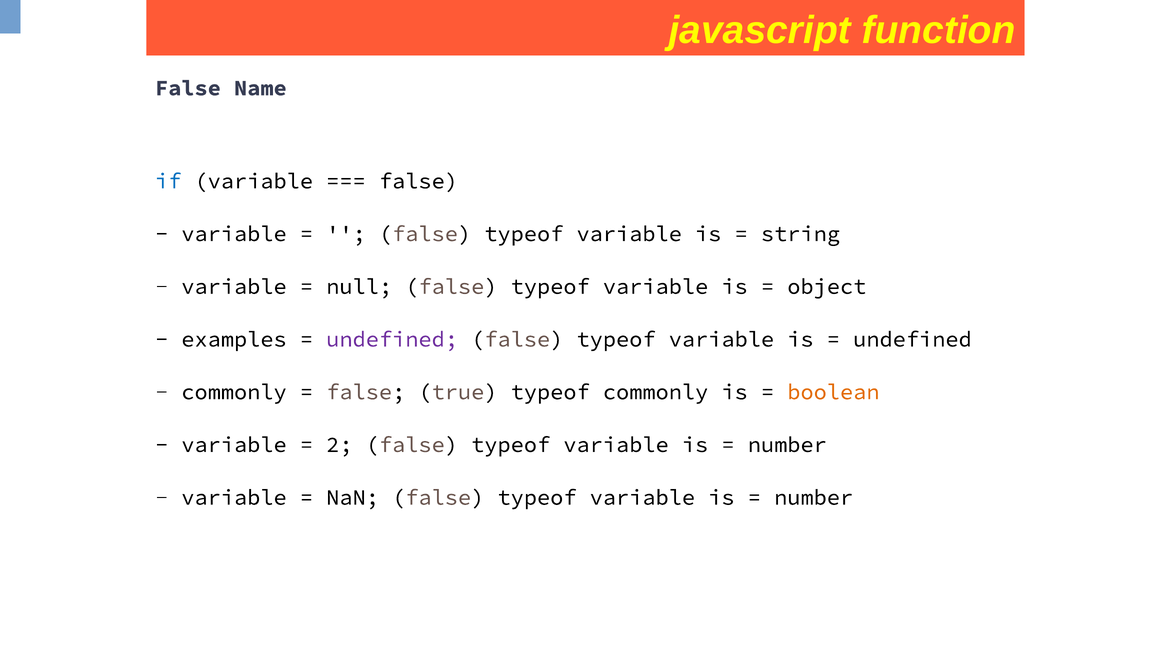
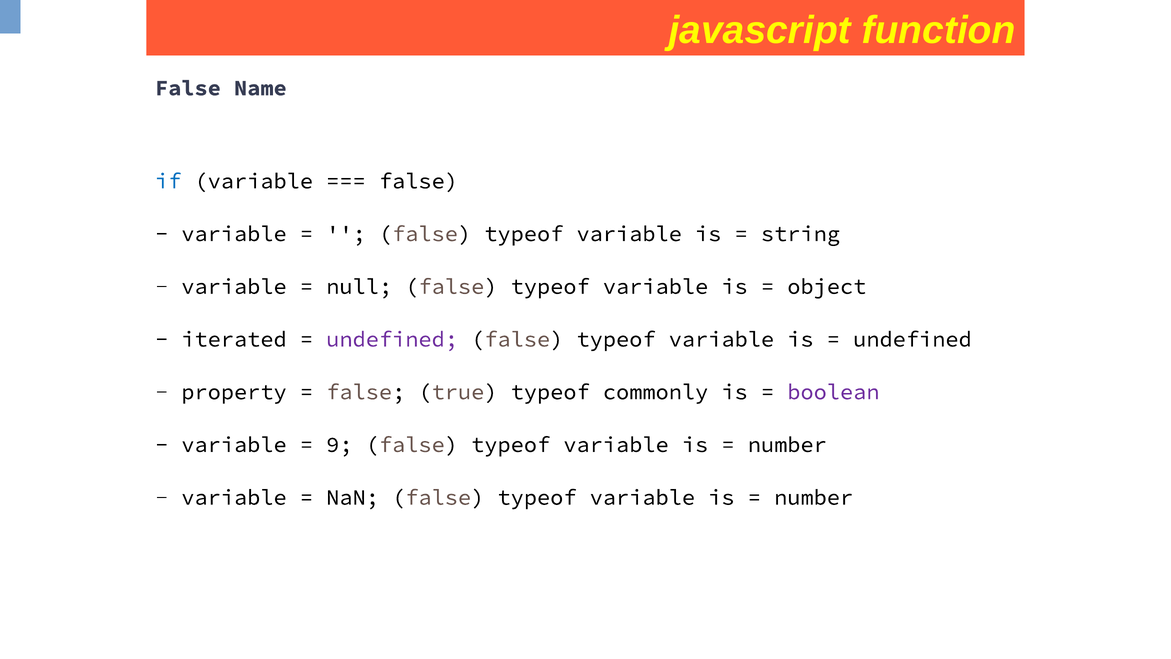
examples: examples -> iterated
commonly at (234, 392): commonly -> property
boolean colour: orange -> purple
2: 2 -> 9
